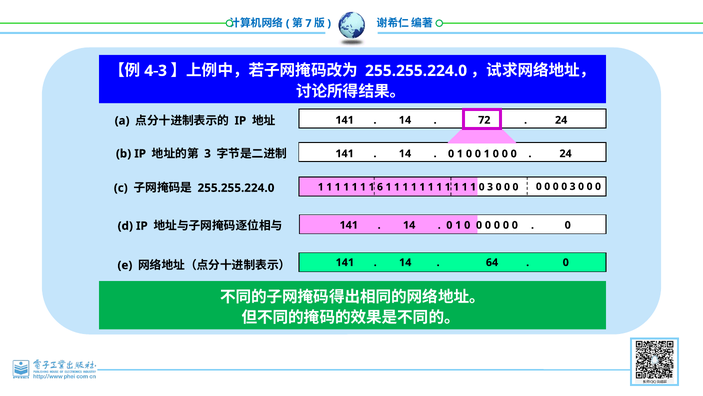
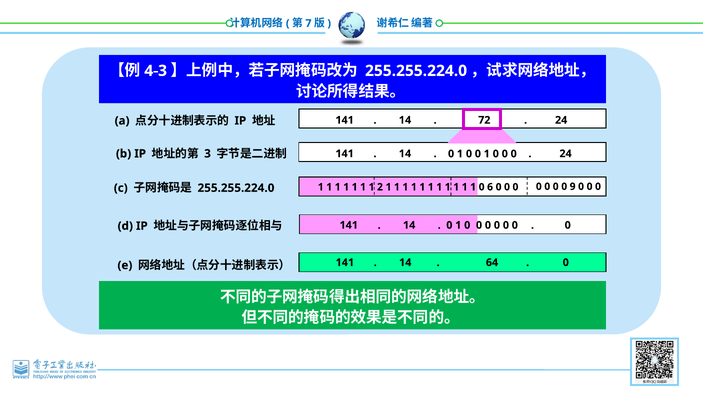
6: 6 -> 2
1 0 3: 3 -> 6
0 0 3: 3 -> 9
